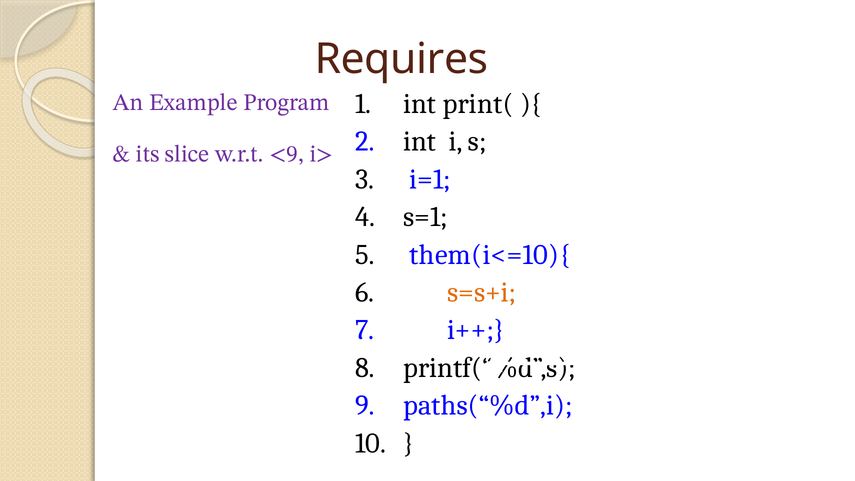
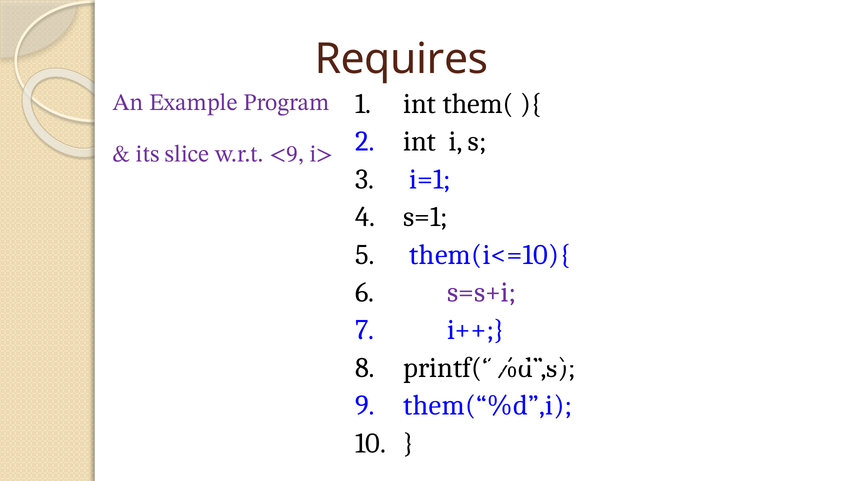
print(: print( -> them(
s=s+i colour: orange -> purple
paths(“%d”,i: paths(“%d”,i -> them(“%d”,i
